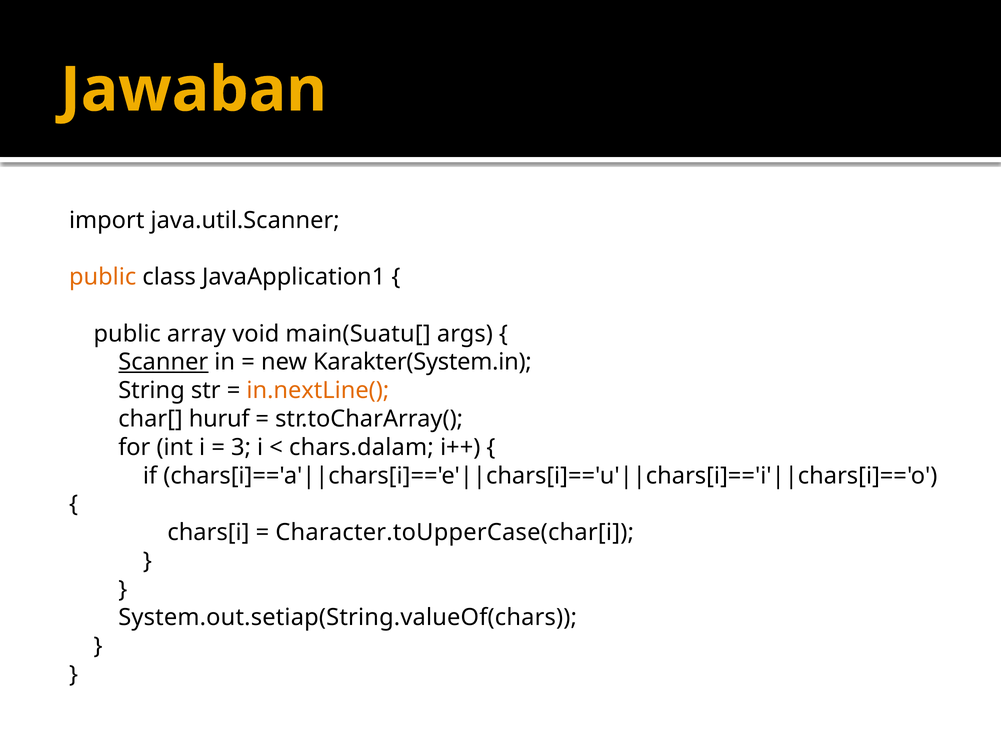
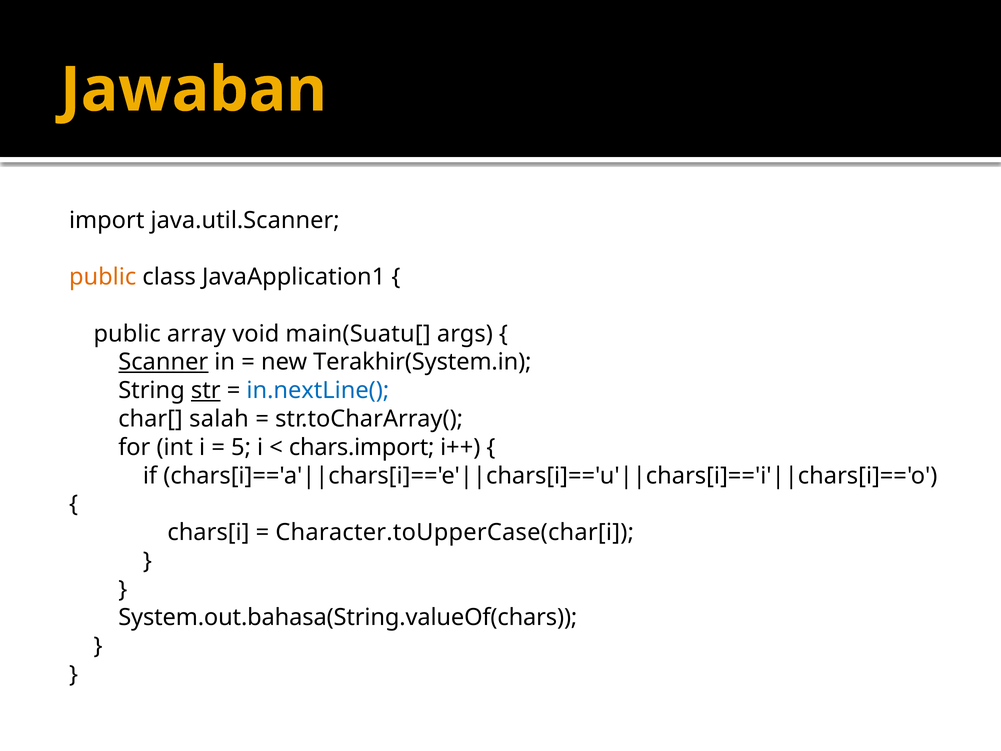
Karakter(System.in: Karakter(System.in -> Terakhir(System.in
str underline: none -> present
in.nextLine( colour: orange -> blue
huruf: huruf -> salah
3: 3 -> 5
chars.dalam: chars.dalam -> chars.import
System.out.setiap(String.valueOf(chars: System.out.setiap(String.valueOf(chars -> System.out.bahasa(String.valueOf(chars
